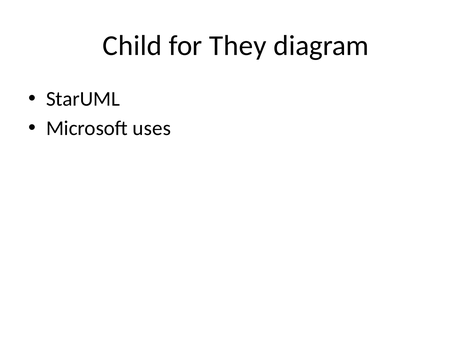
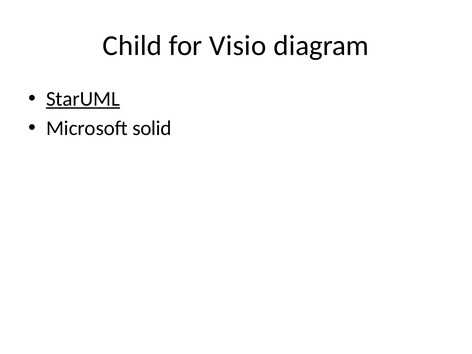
They: They -> Visio
StarUML underline: none -> present
uses: uses -> solid
